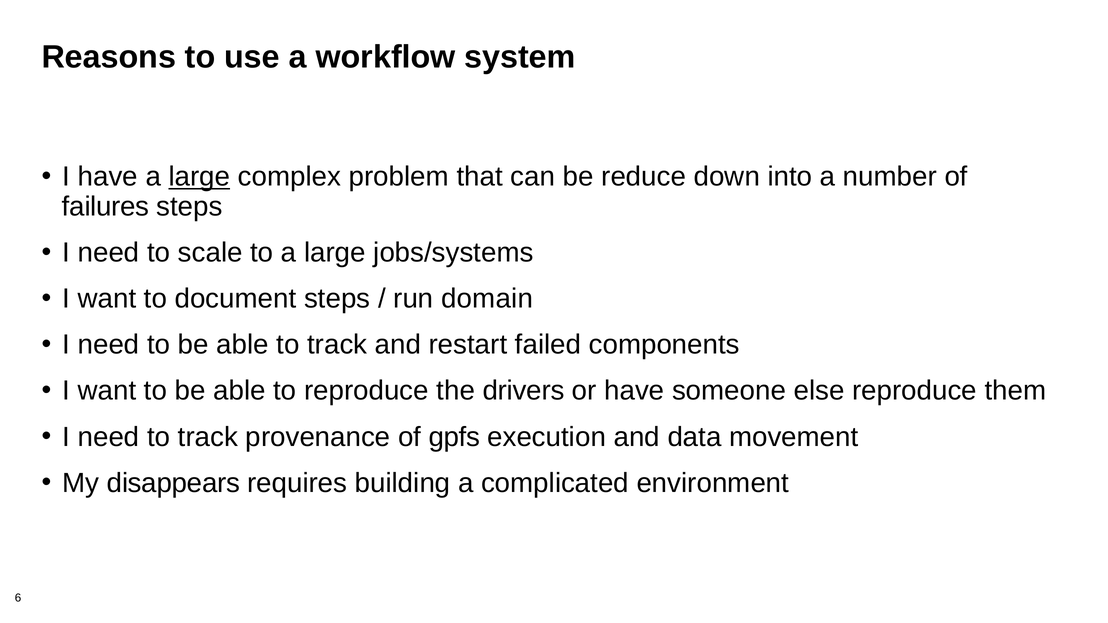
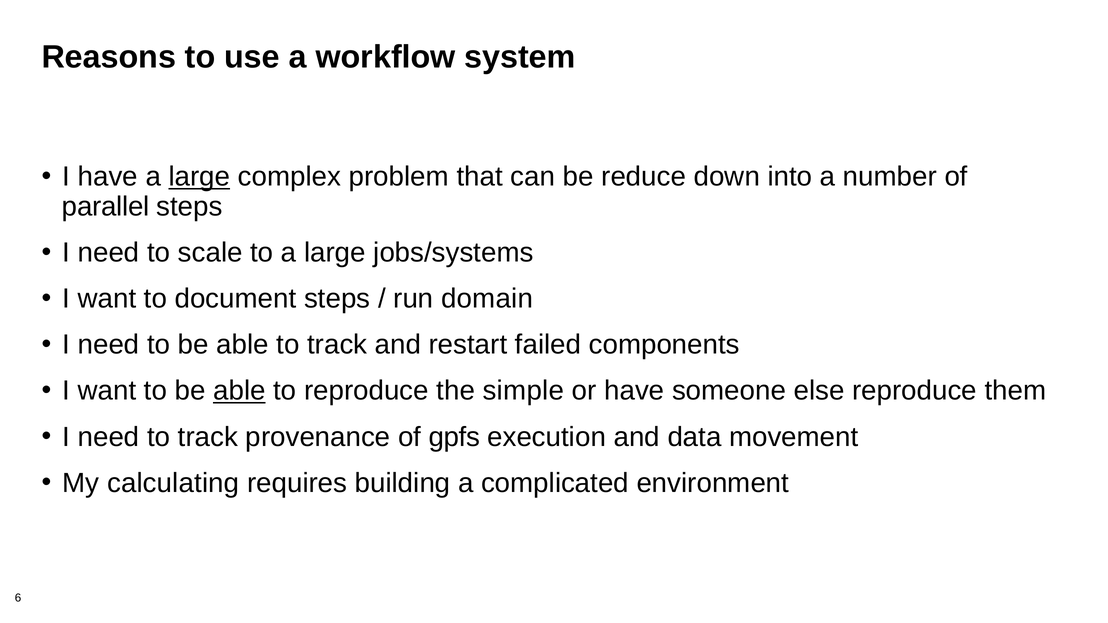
failures: failures -> parallel
able at (239, 391) underline: none -> present
drivers: drivers -> simple
disappears: disappears -> calculating
